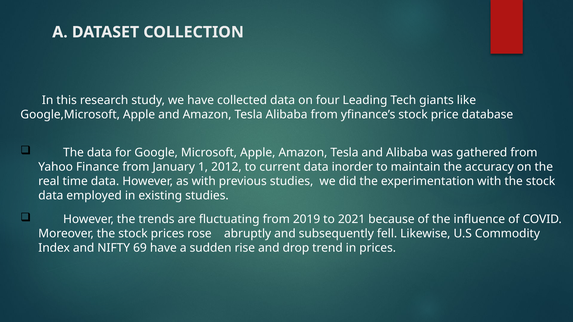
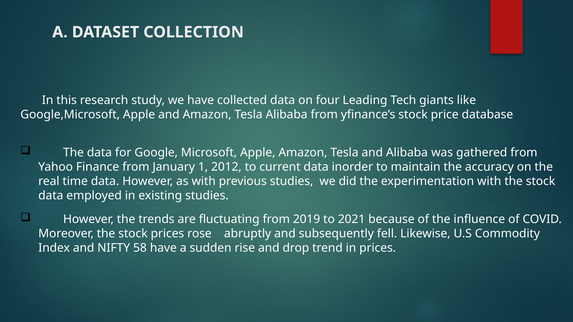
69: 69 -> 58
